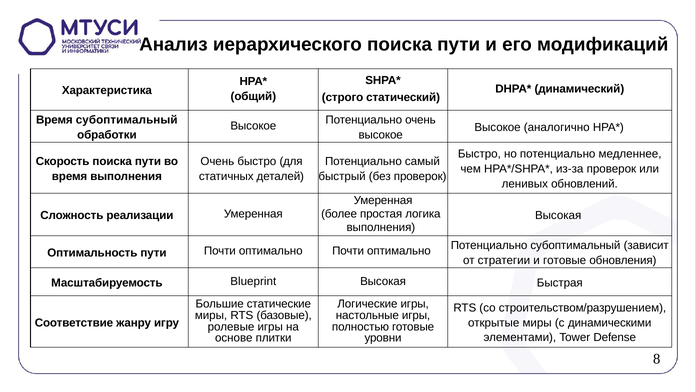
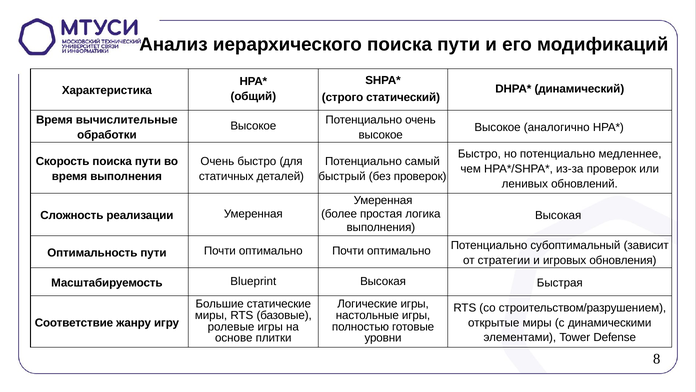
Время субоптимальный: субоптимальный -> вычислительные
и готовые: готовые -> игровых
